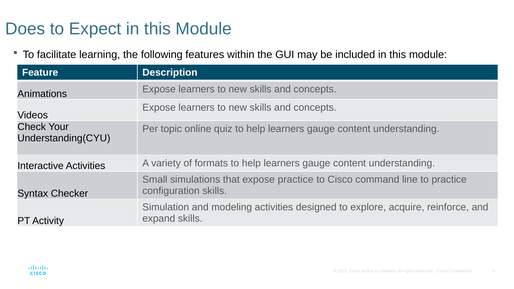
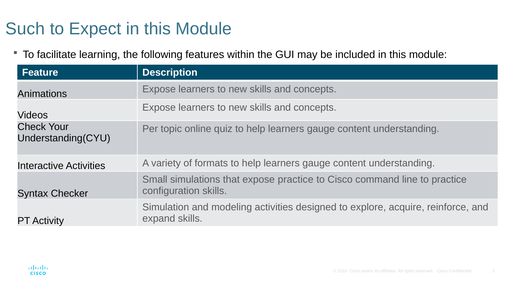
Does: Does -> Such
